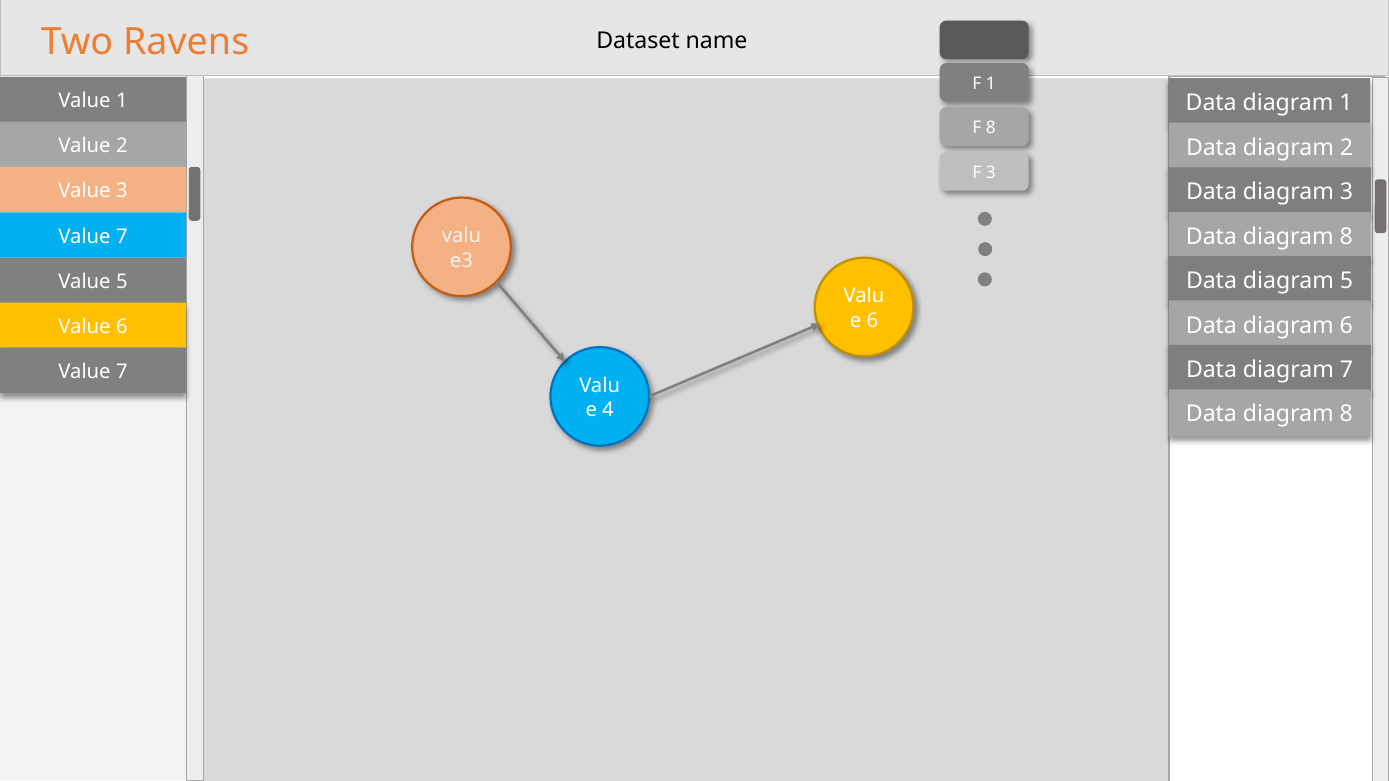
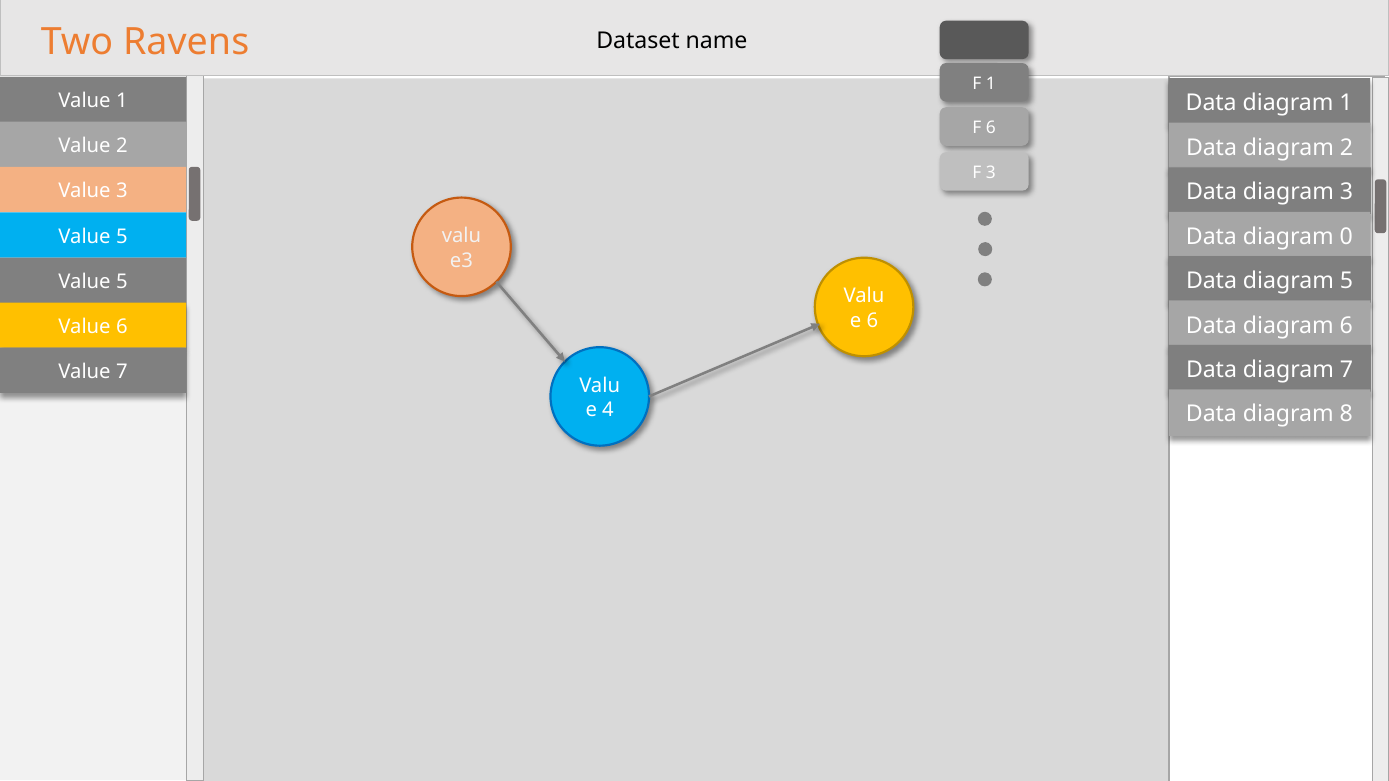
F 8: 8 -> 6
8 at (1346, 237): 8 -> 0
7 at (122, 237): 7 -> 5
